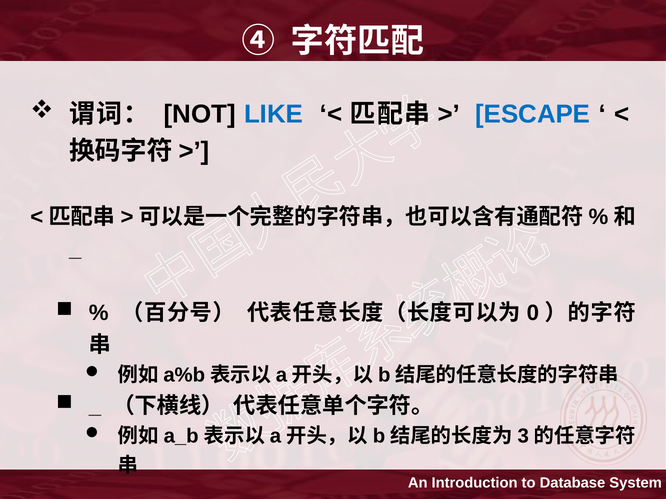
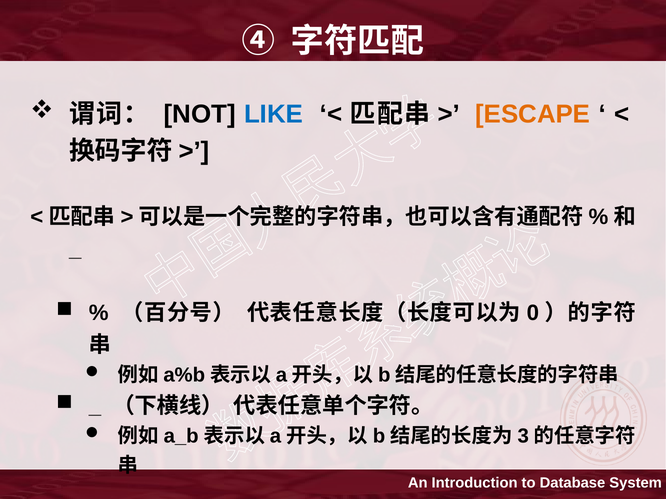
ESCAPE colour: blue -> orange
